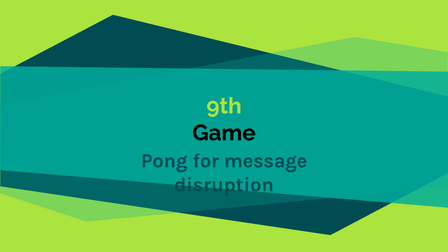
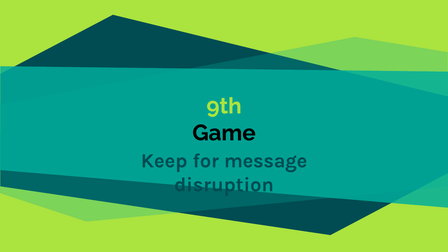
Pong: Pong -> Keep
